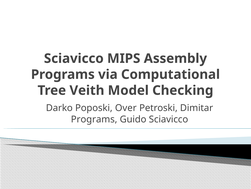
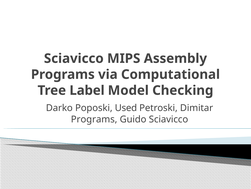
Veith: Veith -> Label
Over: Over -> Used
